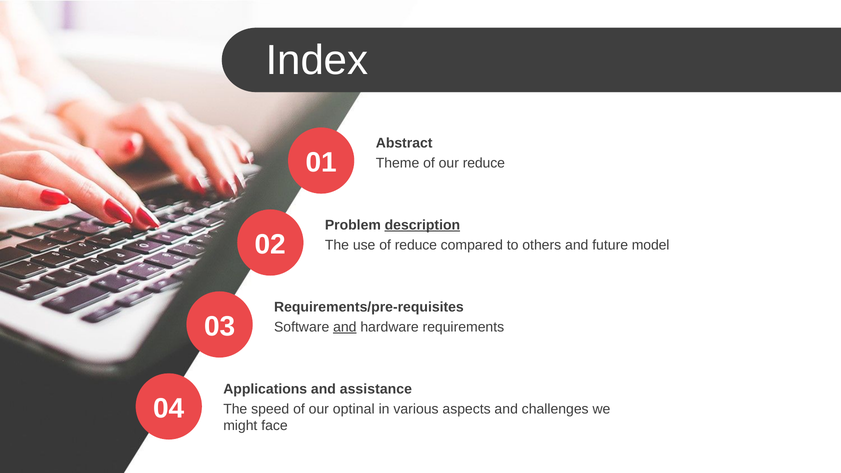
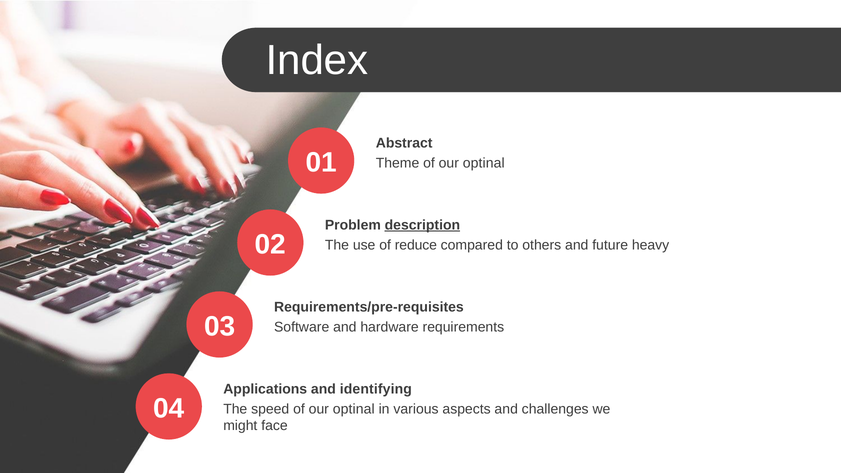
Theme of our reduce: reduce -> optinal
model: model -> heavy
and at (345, 327) underline: present -> none
assistance: assistance -> identifying
